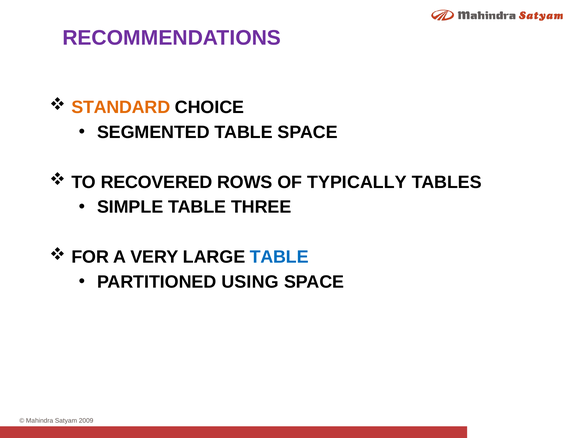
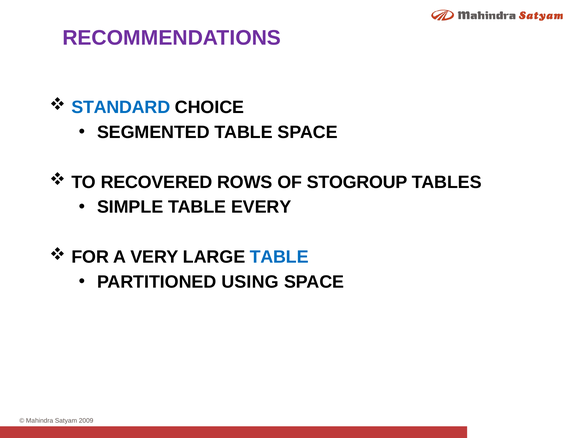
STANDARD colour: orange -> blue
TYPICALLY: TYPICALLY -> STOGROUP
THREE: THREE -> EVERY
